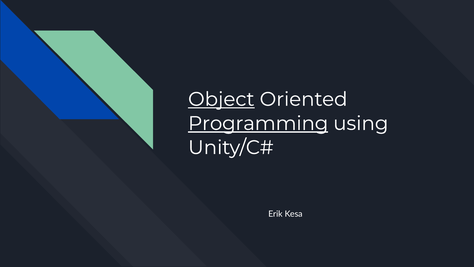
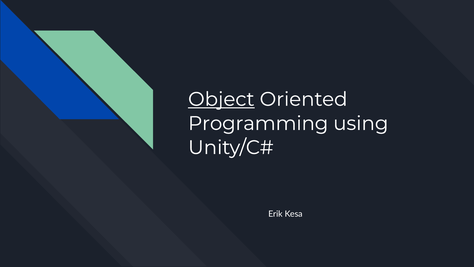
Programming underline: present -> none
